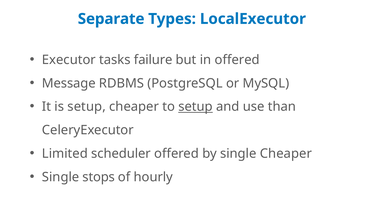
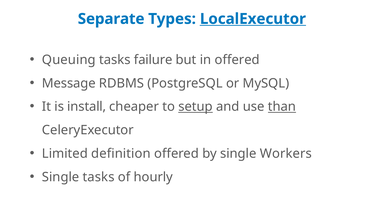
LocalExecutor underline: none -> present
Executor: Executor -> Queuing
is setup: setup -> install
than underline: none -> present
scheduler: scheduler -> definition
single Cheaper: Cheaper -> Workers
Single stops: stops -> tasks
